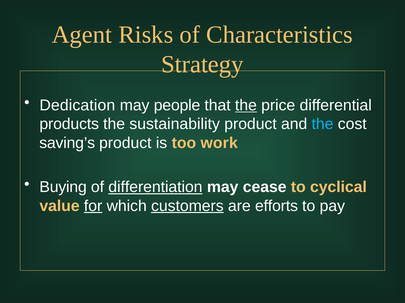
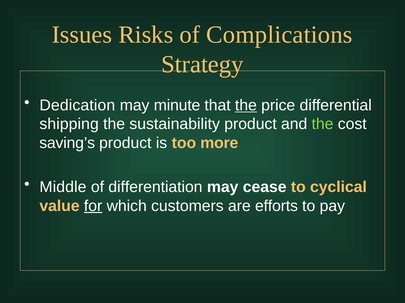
Agent: Agent -> Issues
Characteristics: Characteristics -> Complications
people: people -> minute
products: products -> shipping
the at (323, 124) colour: light blue -> light green
work: work -> more
Buying: Buying -> Middle
differentiation underline: present -> none
customers underline: present -> none
